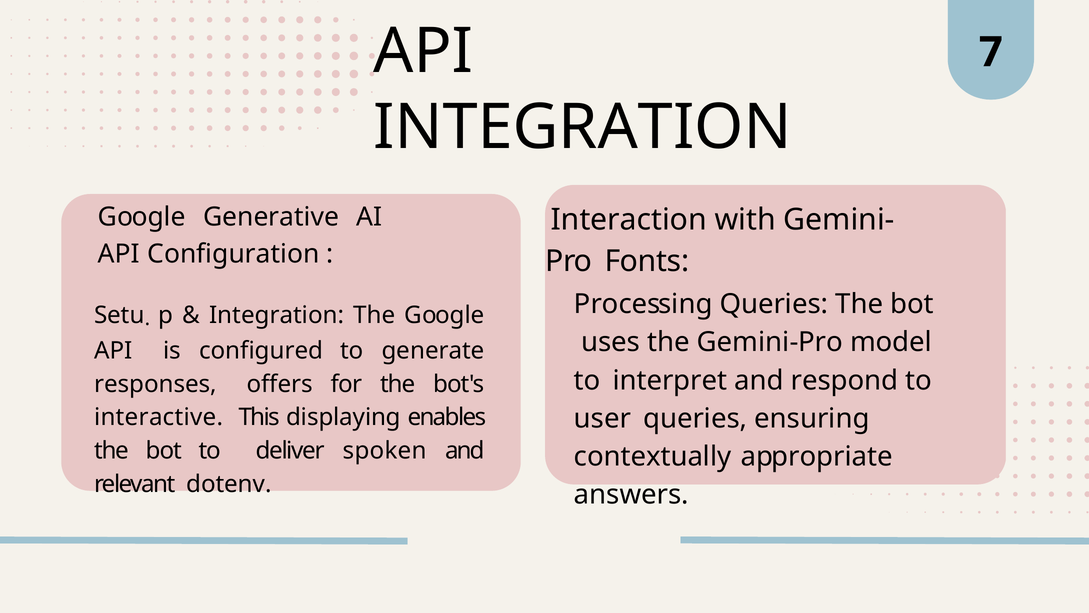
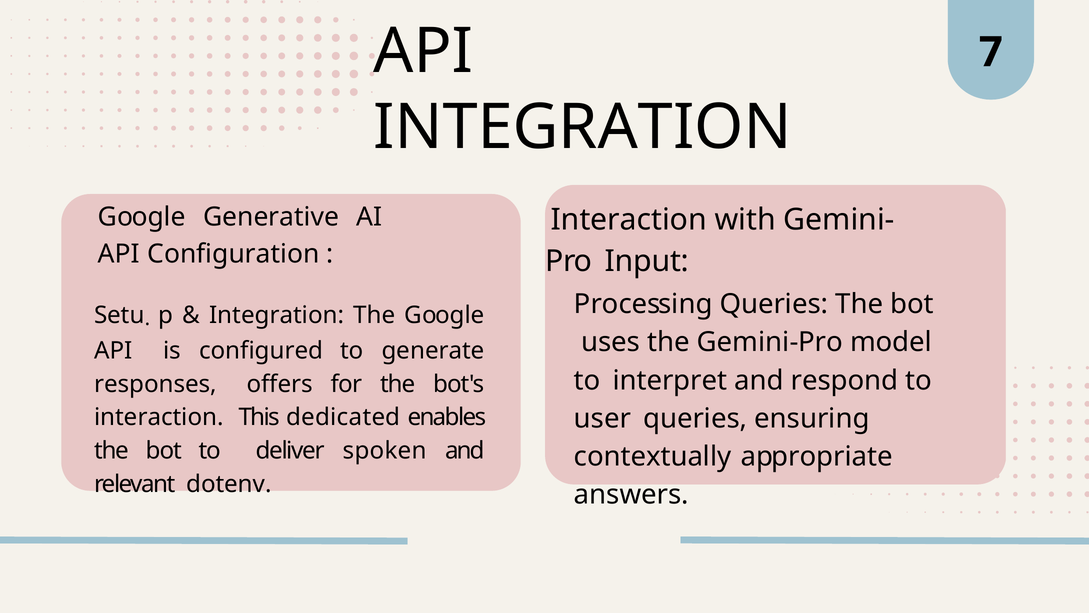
Fonts: Fonts -> Input
interactive at (159, 417): interactive -> interaction
displaying: displaying -> dedicated
